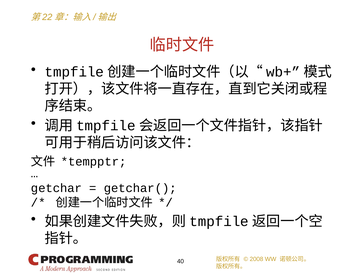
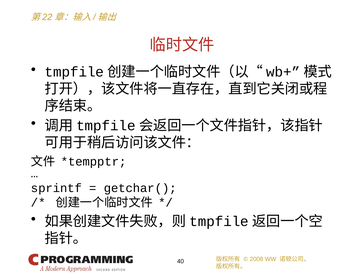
getchar: getchar -> sprintf
